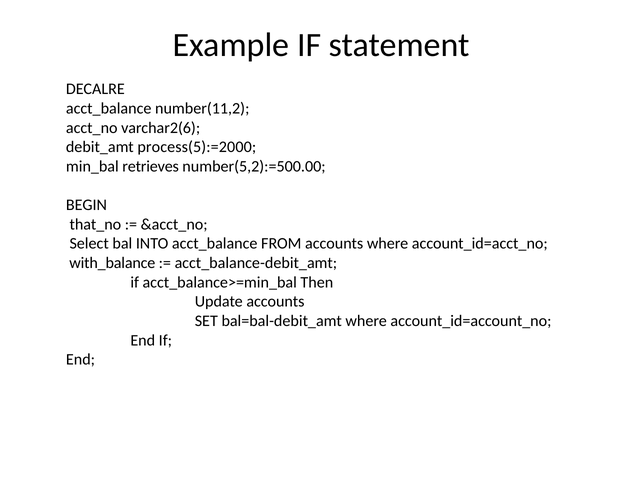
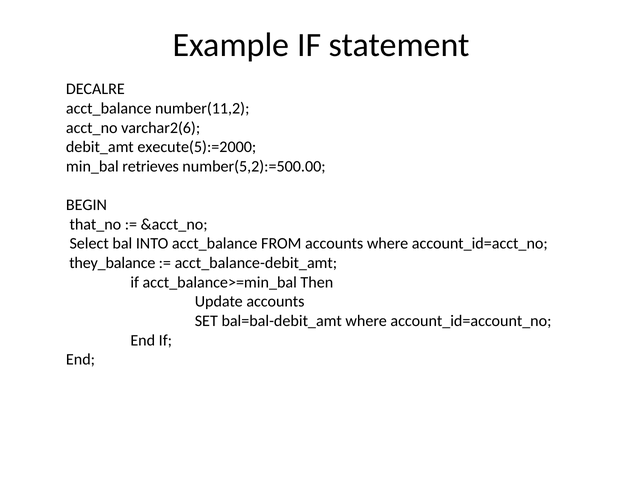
process(5):=2000: process(5):=2000 -> execute(5):=2000
with_balance: with_balance -> they_balance
